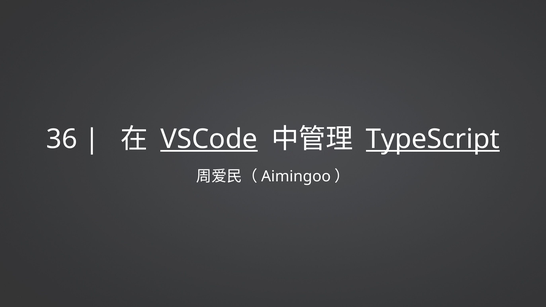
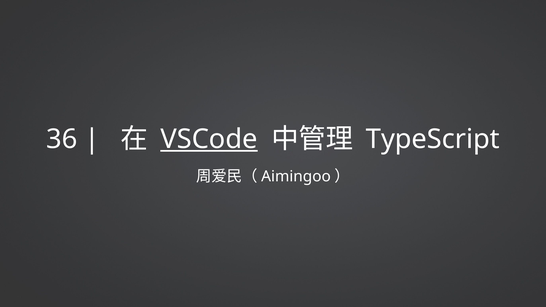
TypeScript underline: present -> none
